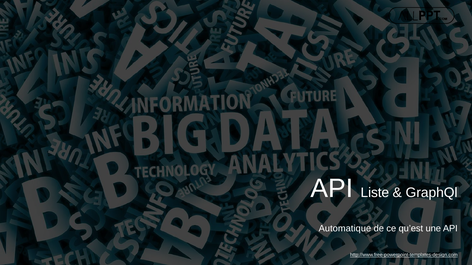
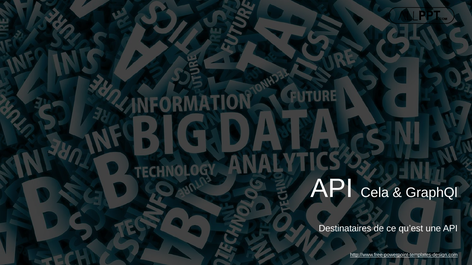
Liste: Liste -> Cela
Automatique: Automatique -> Destinataires
